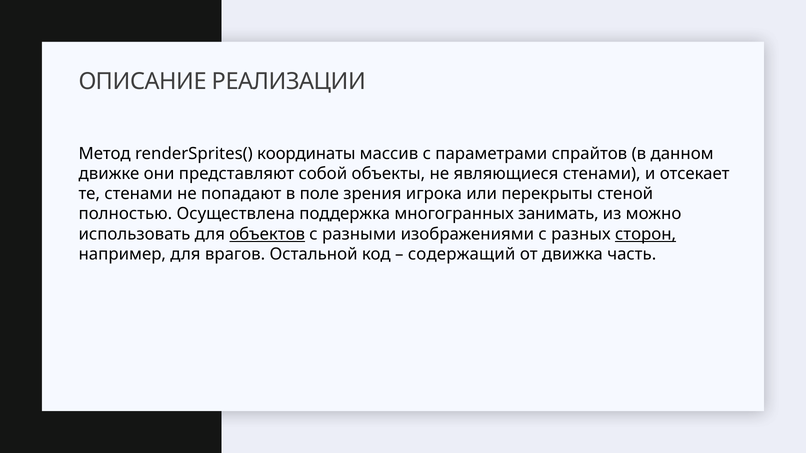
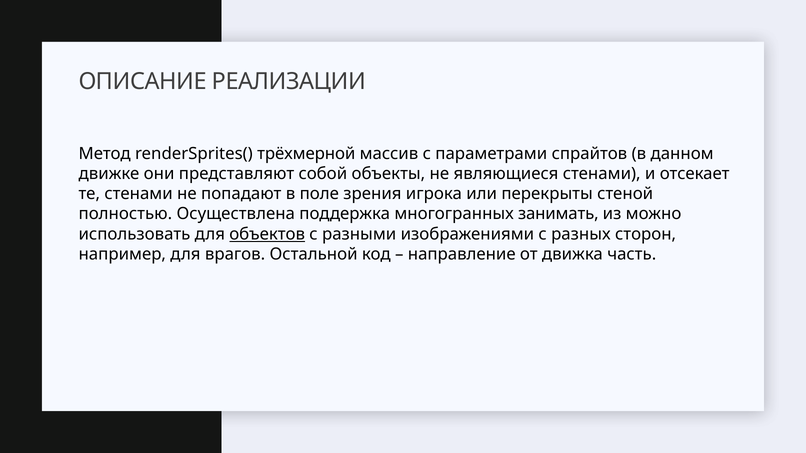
координаты: координаты -> трёхмерной
сторон underline: present -> none
содержащий: содержащий -> направление
